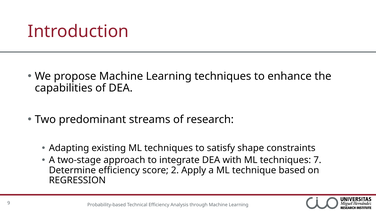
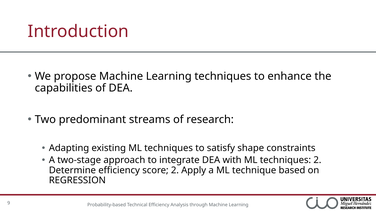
techniques 7: 7 -> 2
